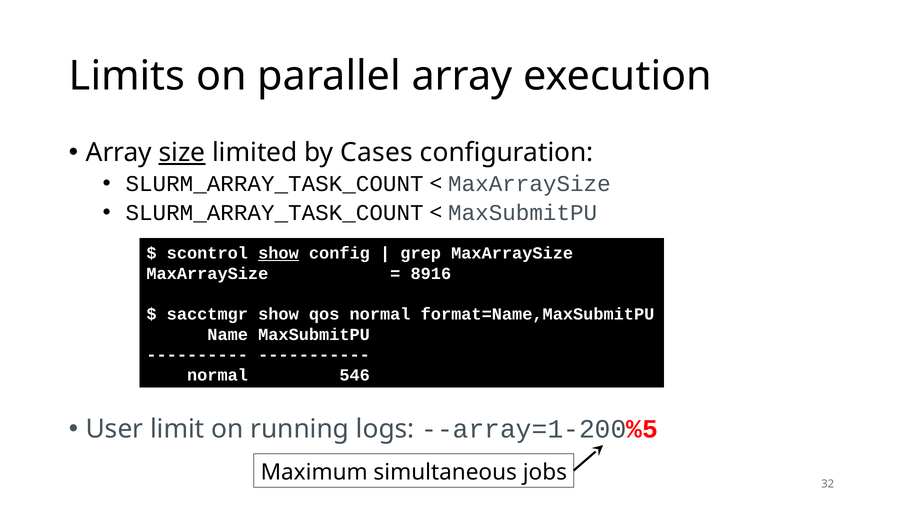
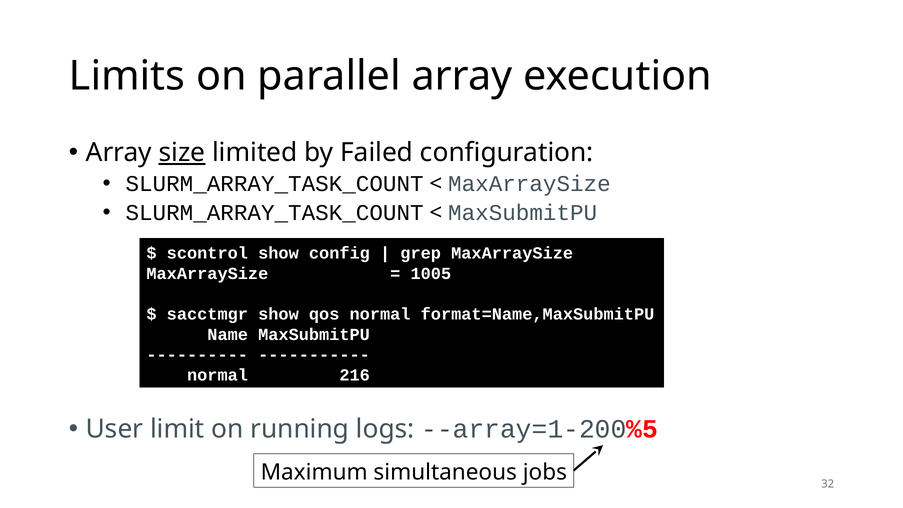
Cases: Cases -> Failed
show at (278, 253) underline: present -> none
8916: 8916 -> 1005
546: 546 -> 216
